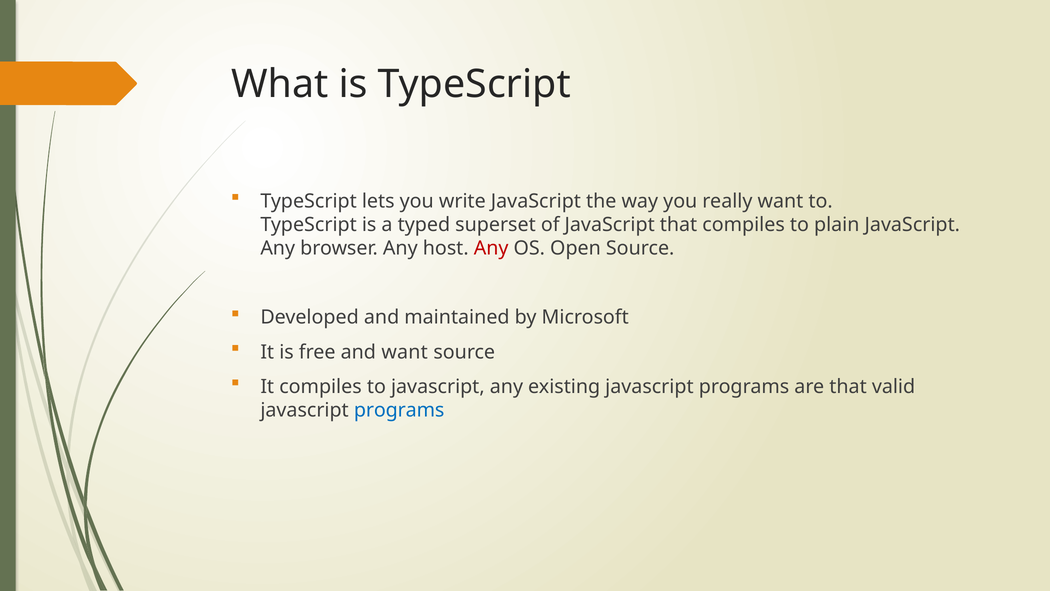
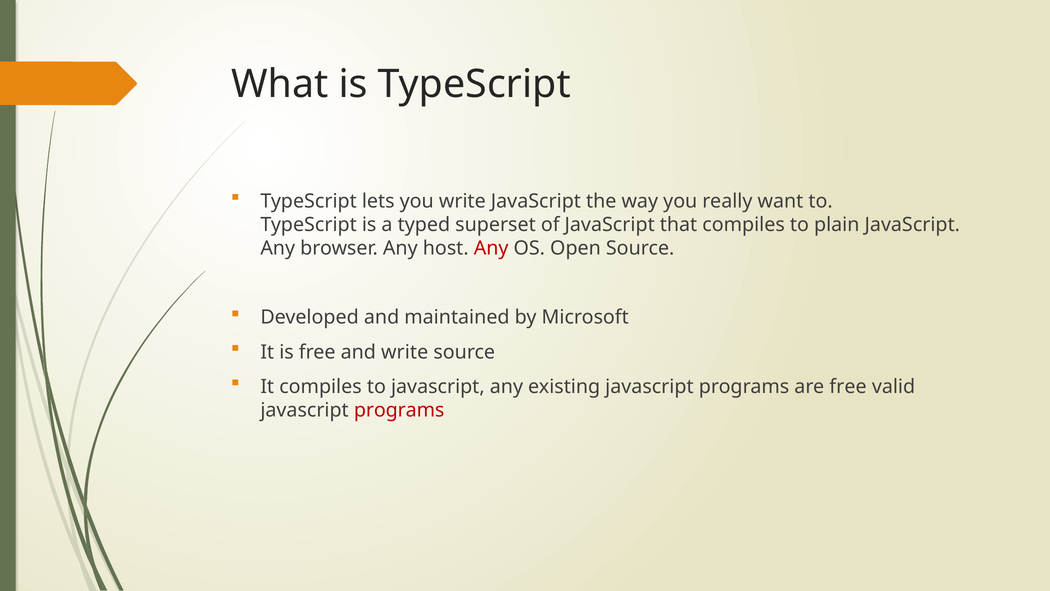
and want: want -> write
are that: that -> free
programs at (399, 410) colour: blue -> red
